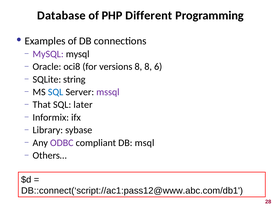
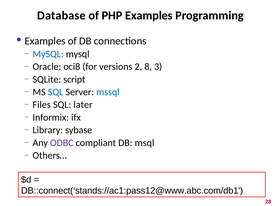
PHP Different: Different -> Examples
MySQL at (48, 54) colour: purple -> blue
versions 8: 8 -> 2
6: 6 -> 3
string: string -> script
mssql colour: purple -> blue
That: That -> Files
DB::connect(‘script://ac1:pass12@www.abc.com/db1: DB::connect(‘script://ac1:pass12@www.abc.com/db1 -> DB::connect(‘stands://ac1:pass12@www.abc.com/db1
